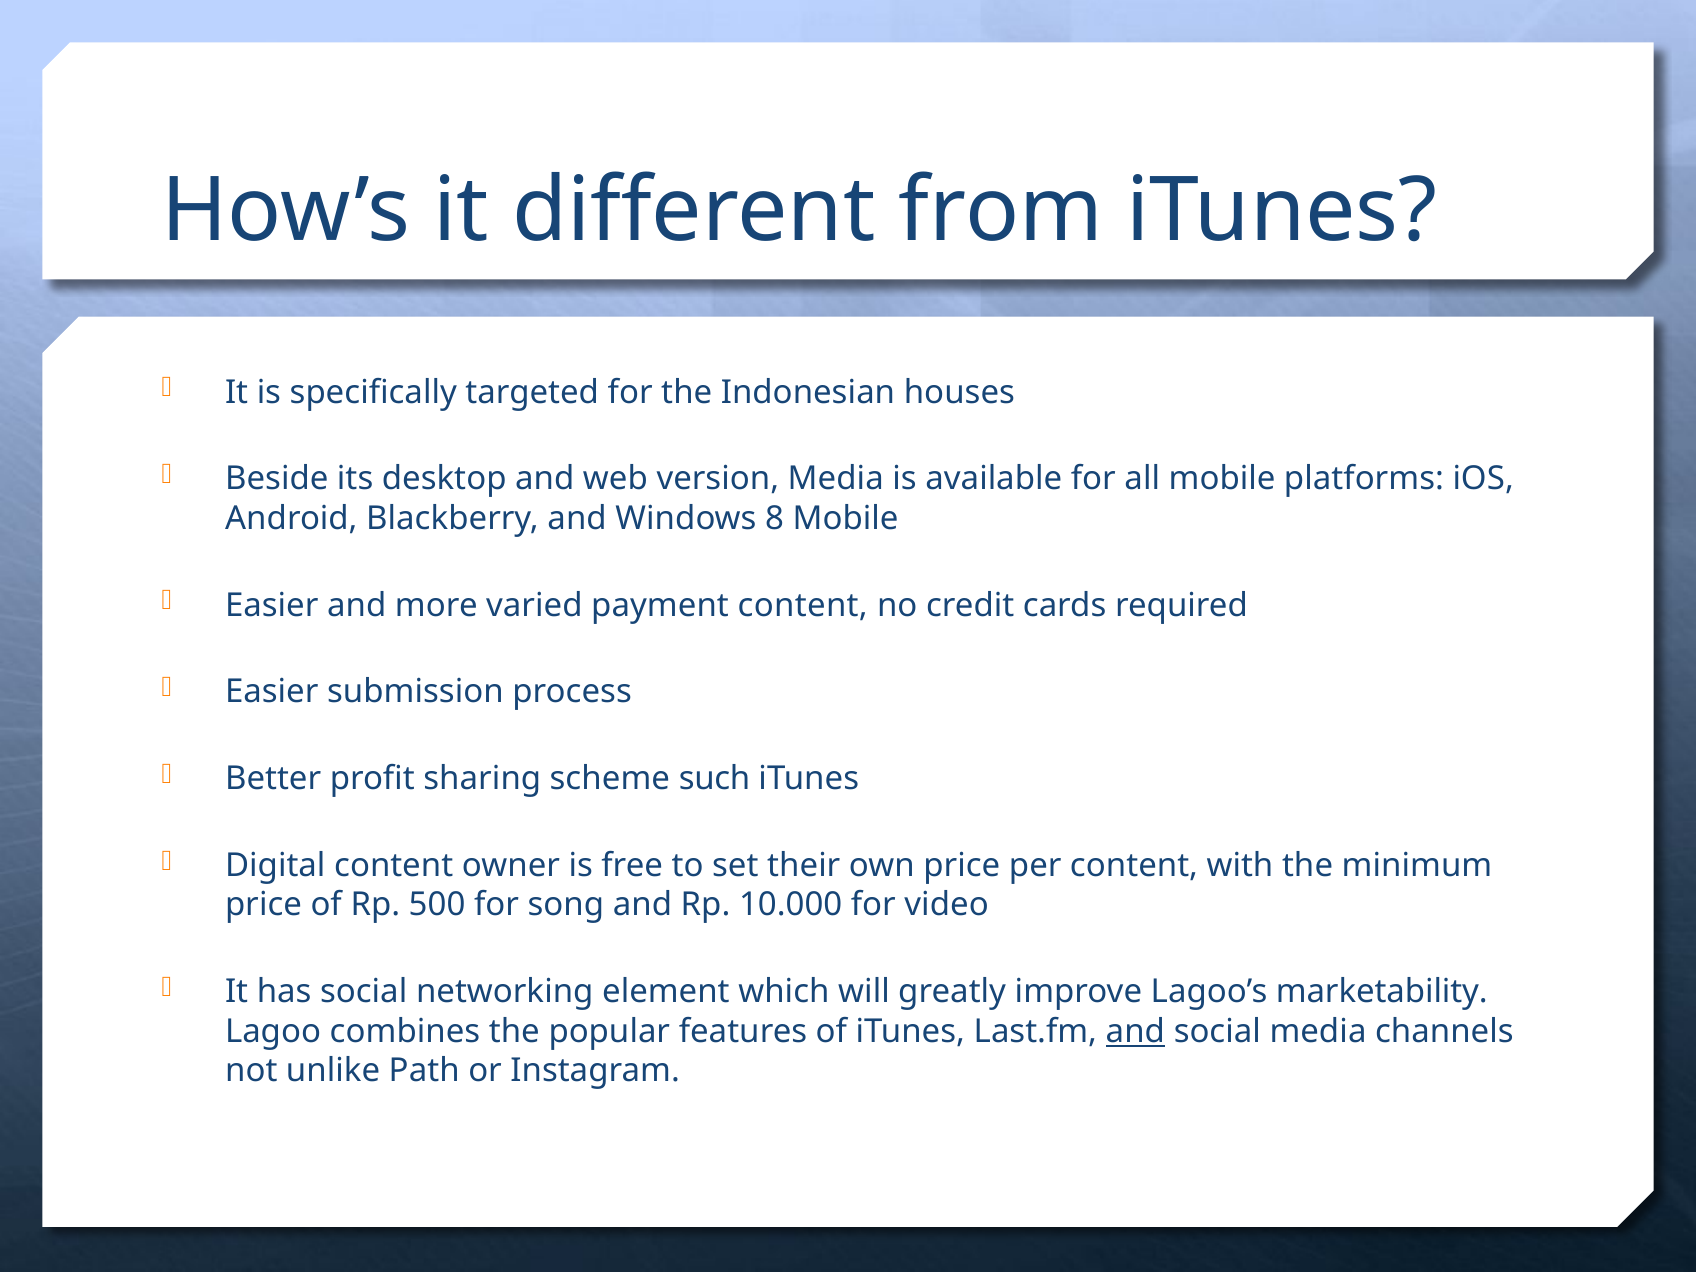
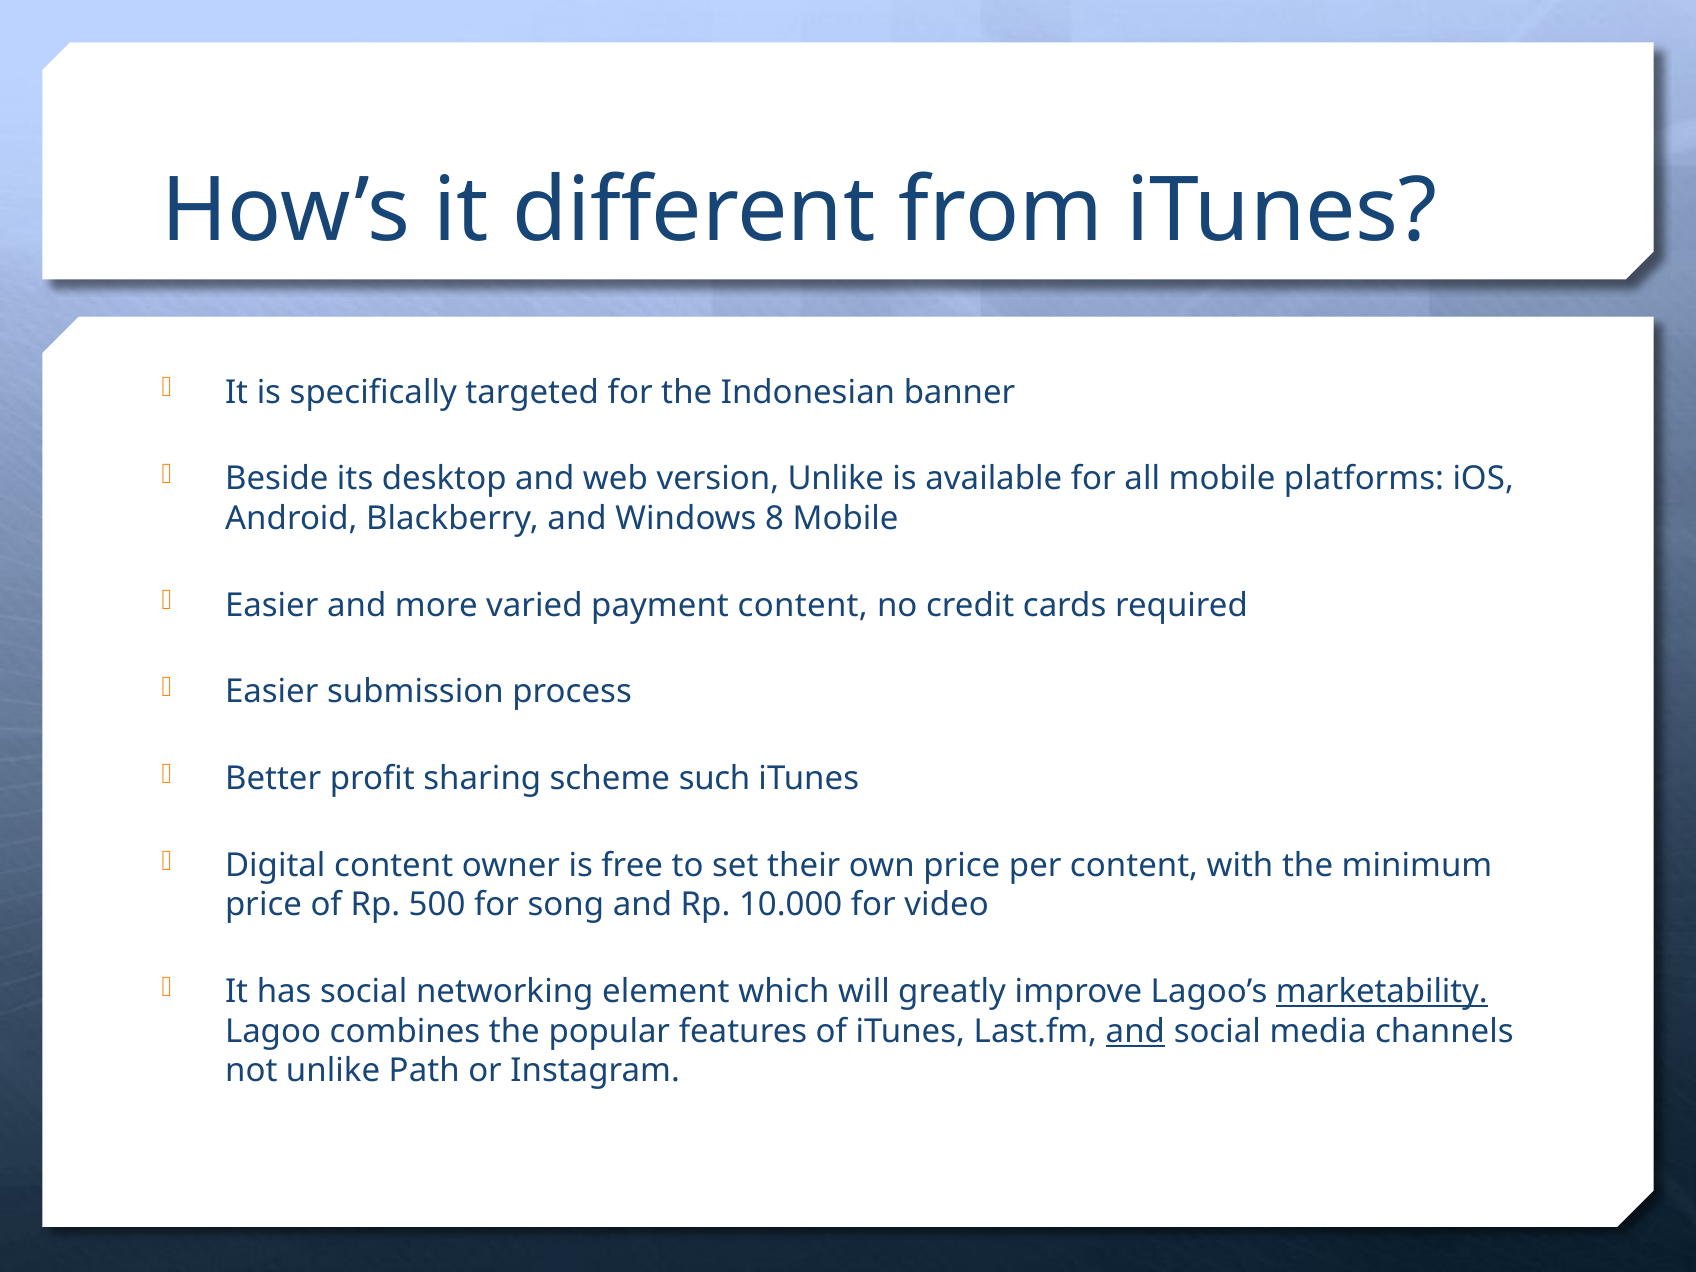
houses: houses -> banner
version Media: Media -> Unlike
marketability underline: none -> present
